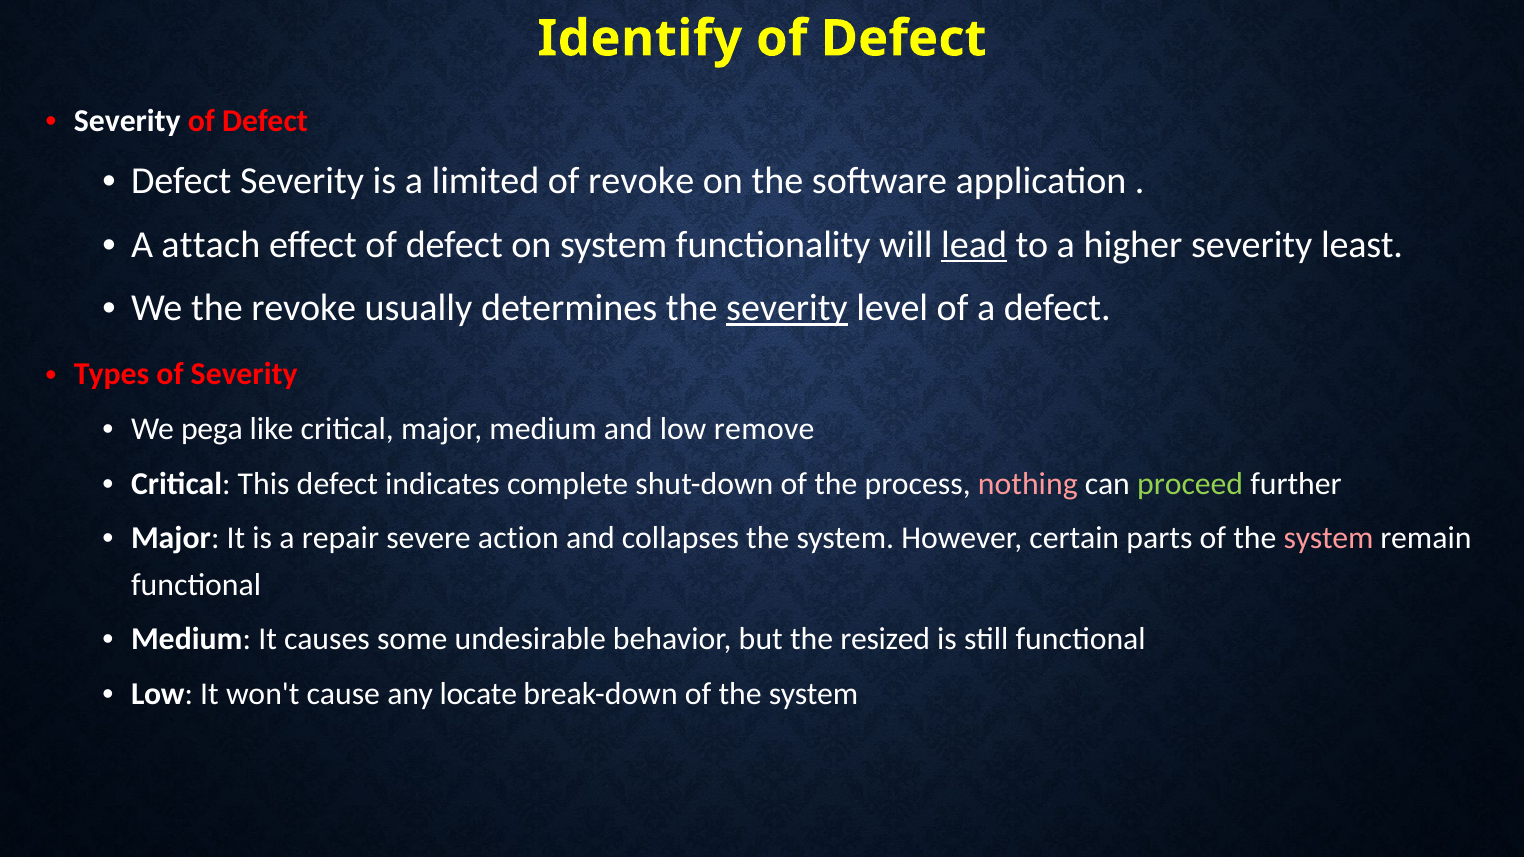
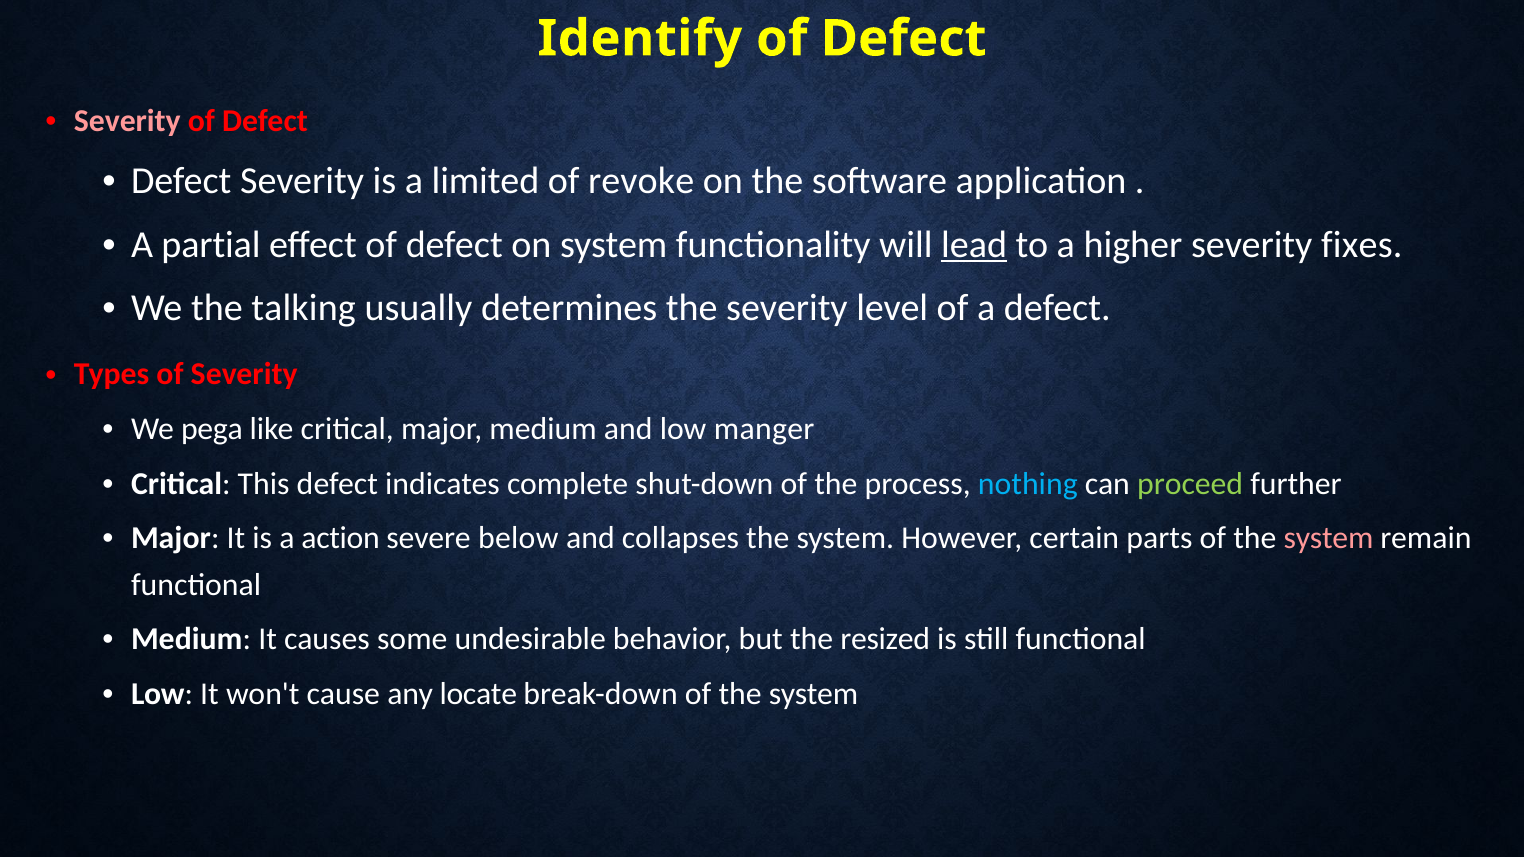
Severity at (127, 121) colour: white -> pink
attach: attach -> partial
least: least -> fixes
the revoke: revoke -> talking
severity at (787, 308) underline: present -> none
remove: remove -> manger
nothing colour: pink -> light blue
repair: repair -> action
action: action -> below
